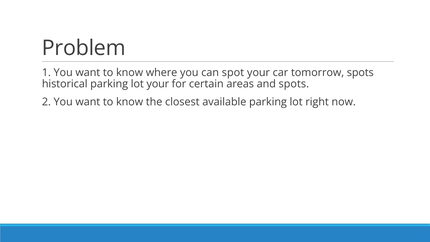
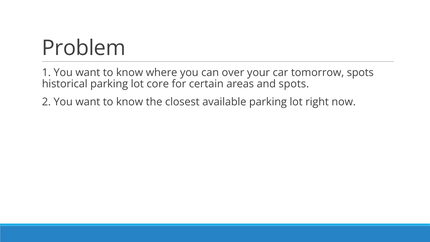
spot: spot -> over
lot your: your -> core
